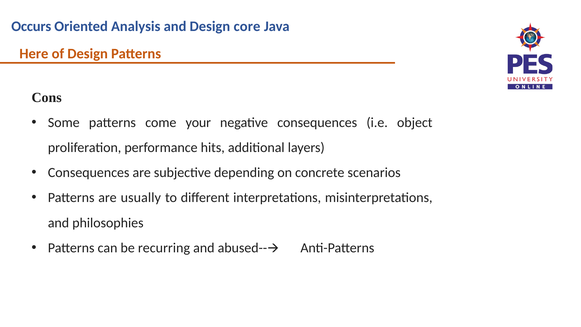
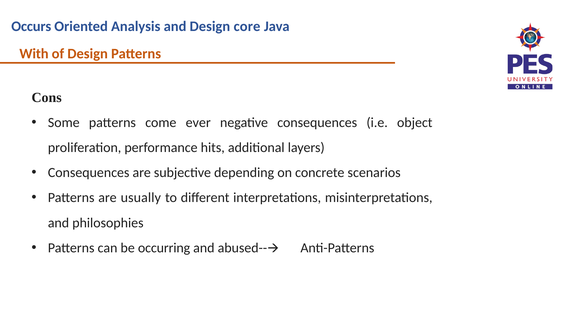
Here: Here -> With
your: your -> ever
recurring: recurring -> occurring
